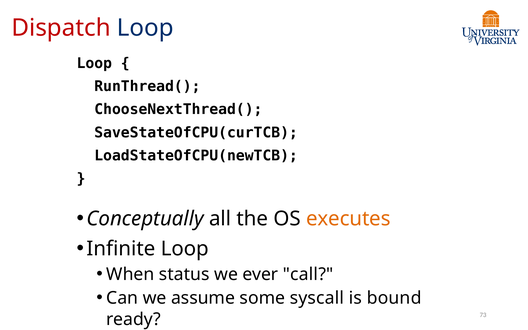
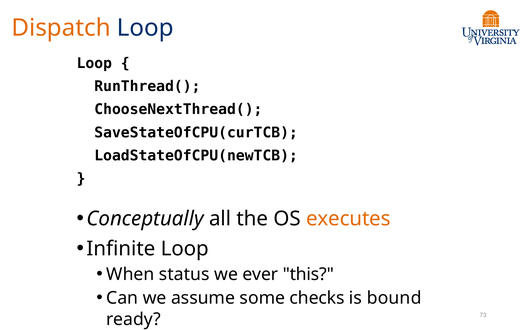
Dispatch colour: red -> orange
call: call -> this
syscall: syscall -> checks
